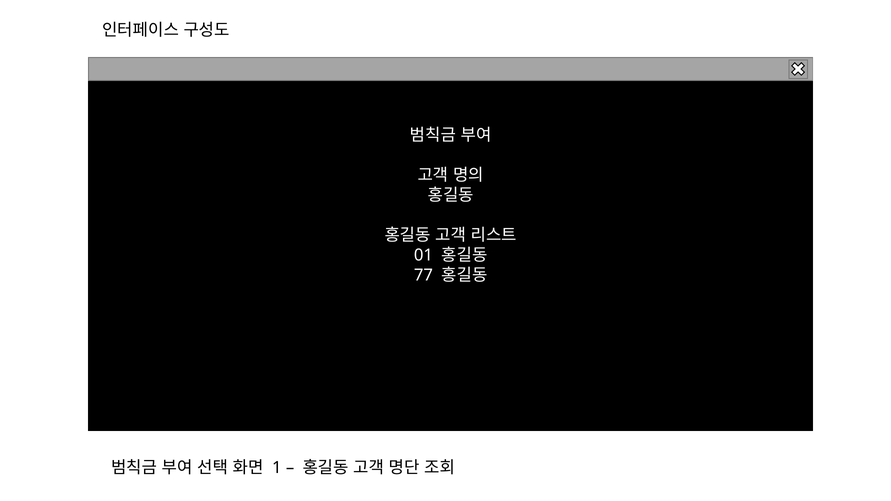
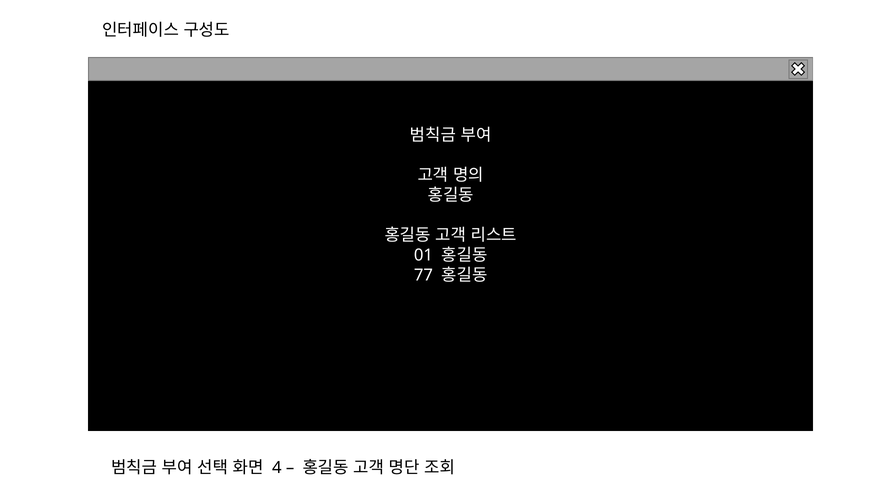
1: 1 -> 4
